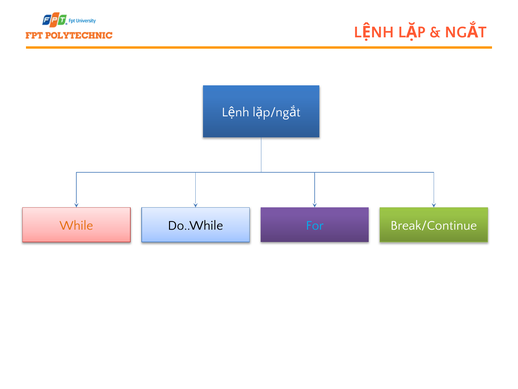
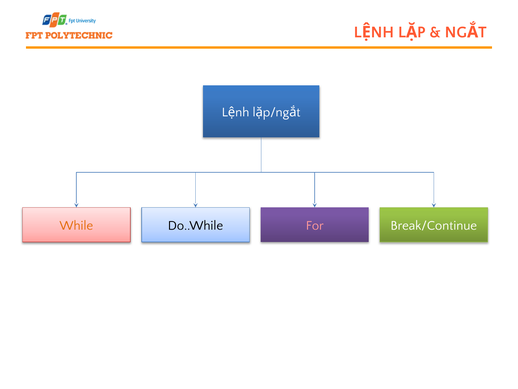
For colour: light blue -> pink
